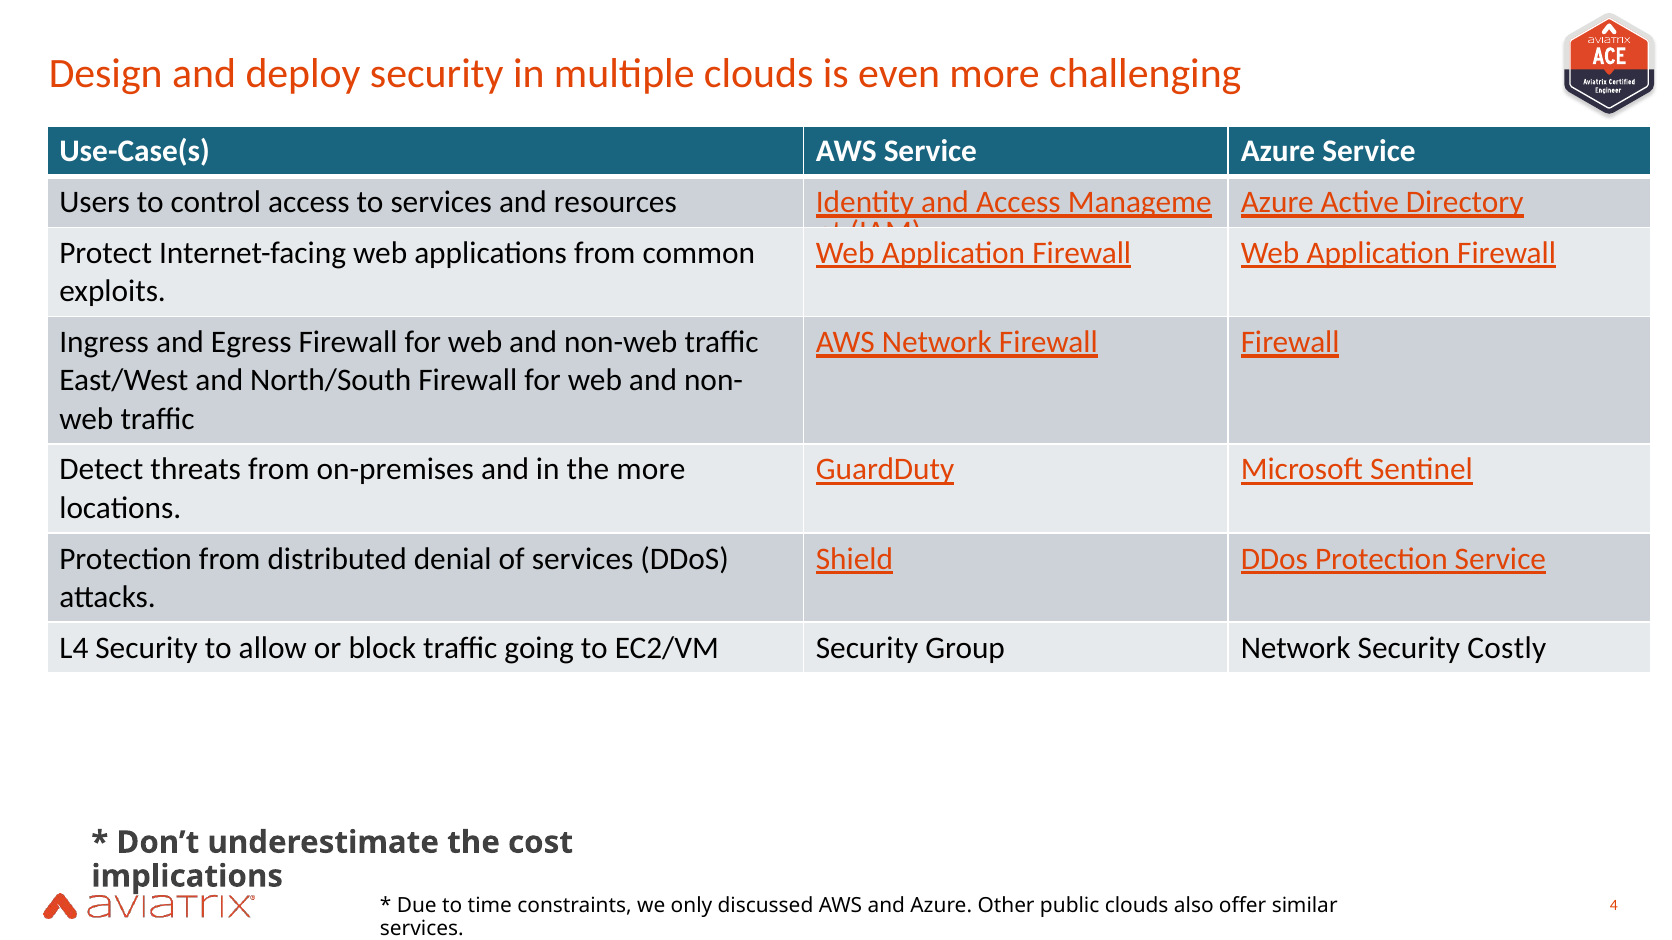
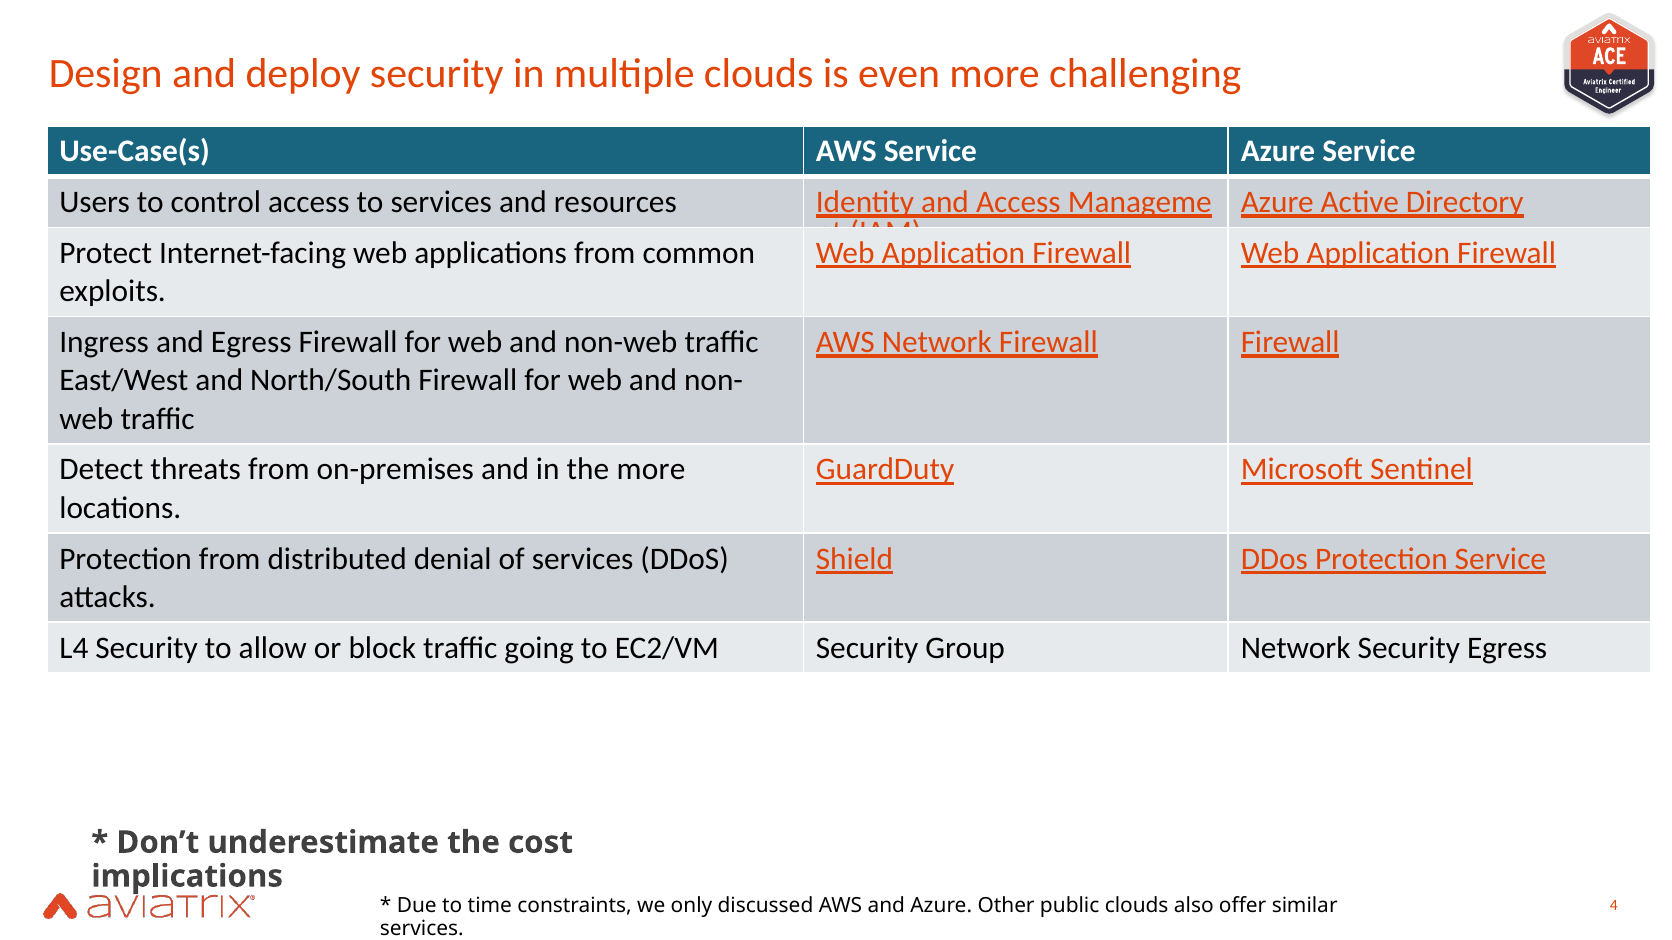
Security Costly: Costly -> Egress
